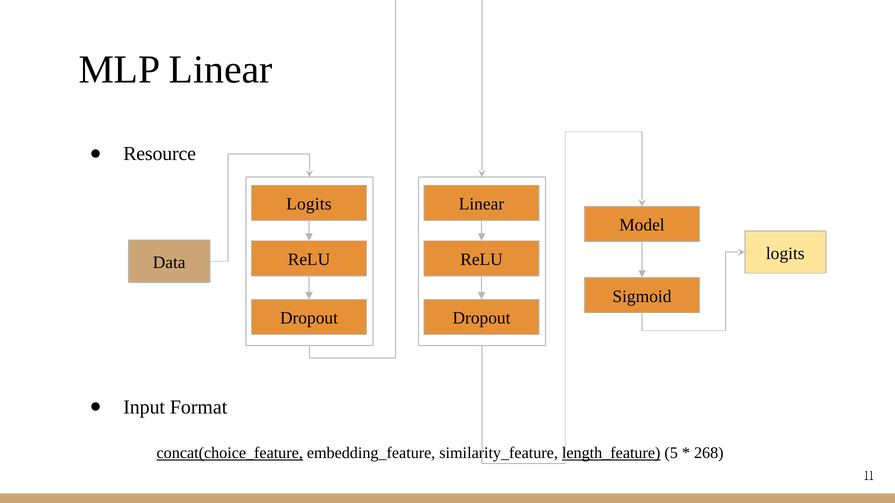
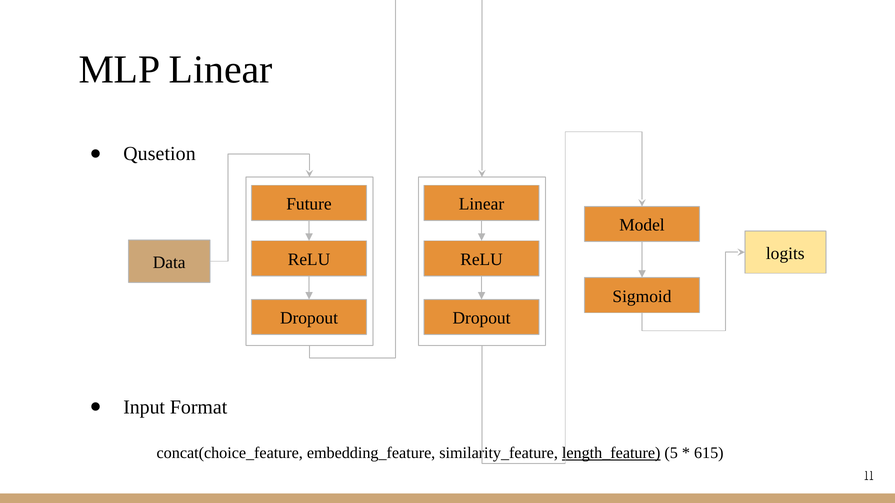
Resource: Resource -> Qusetion
Logits at (309, 204): Logits -> Future
concat(choice_feature underline: present -> none
268: 268 -> 615
